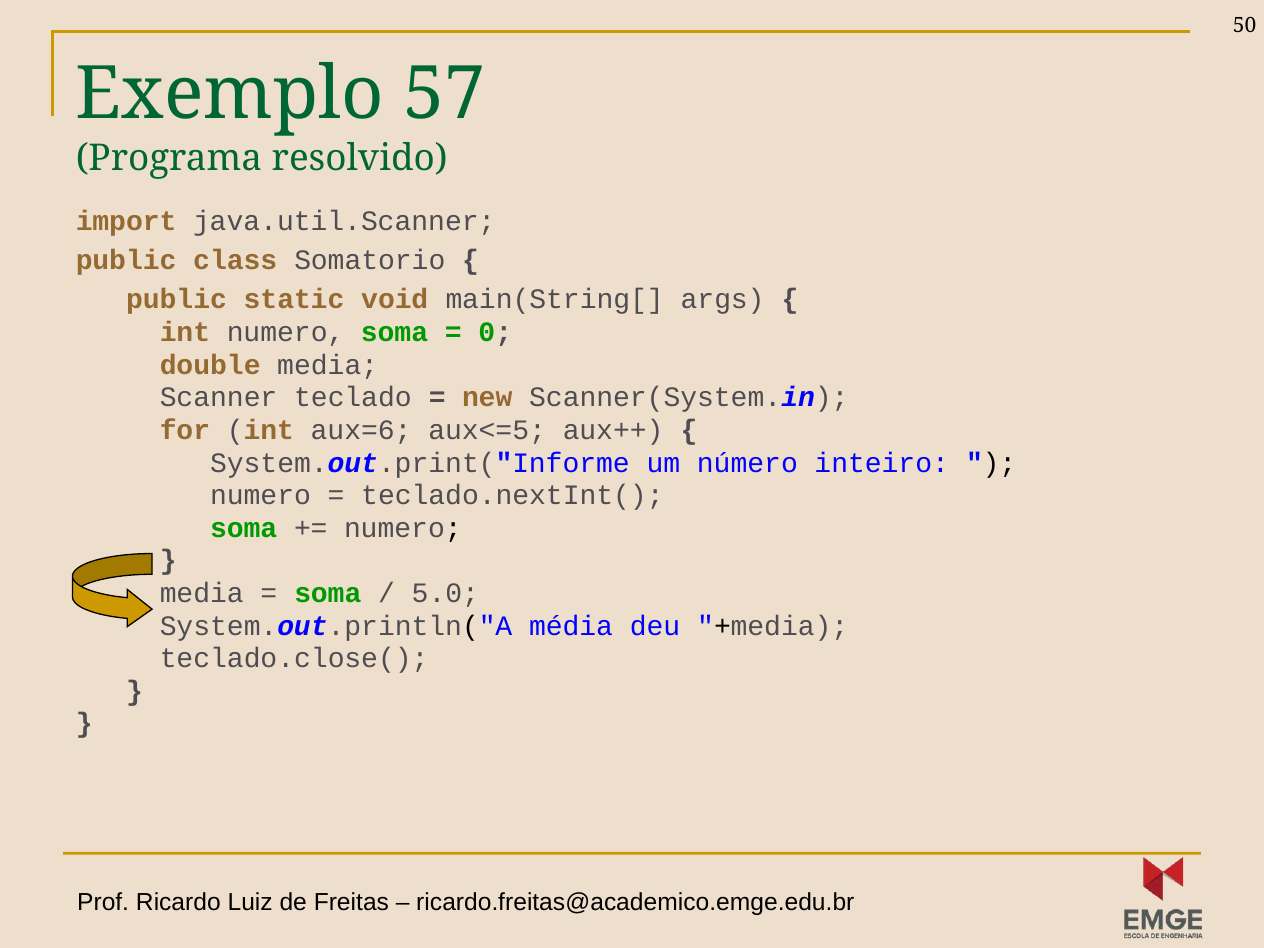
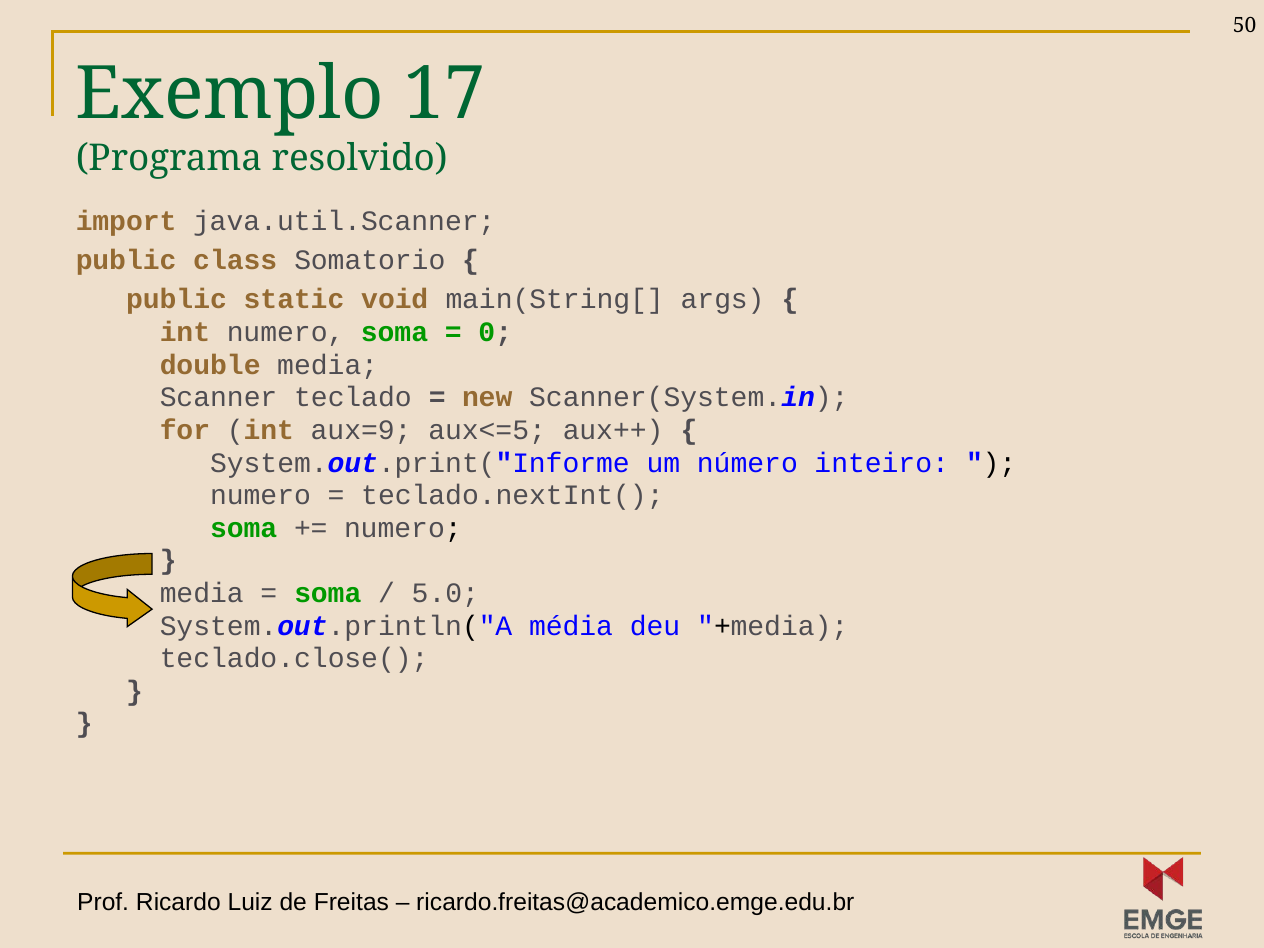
57: 57 -> 17
aux=6: aux=6 -> aux=9
